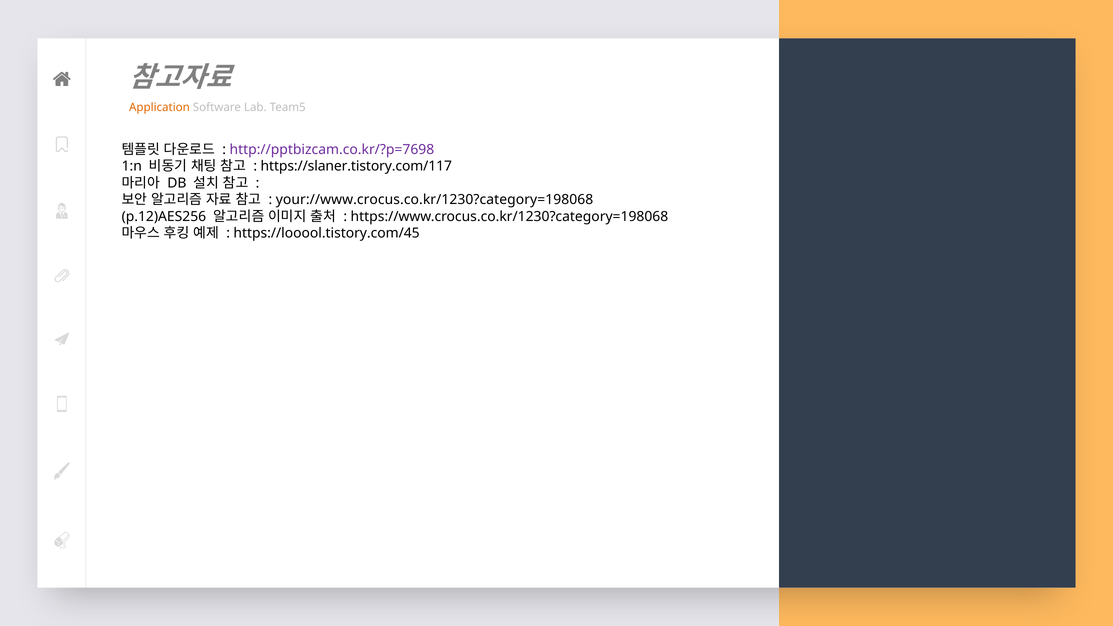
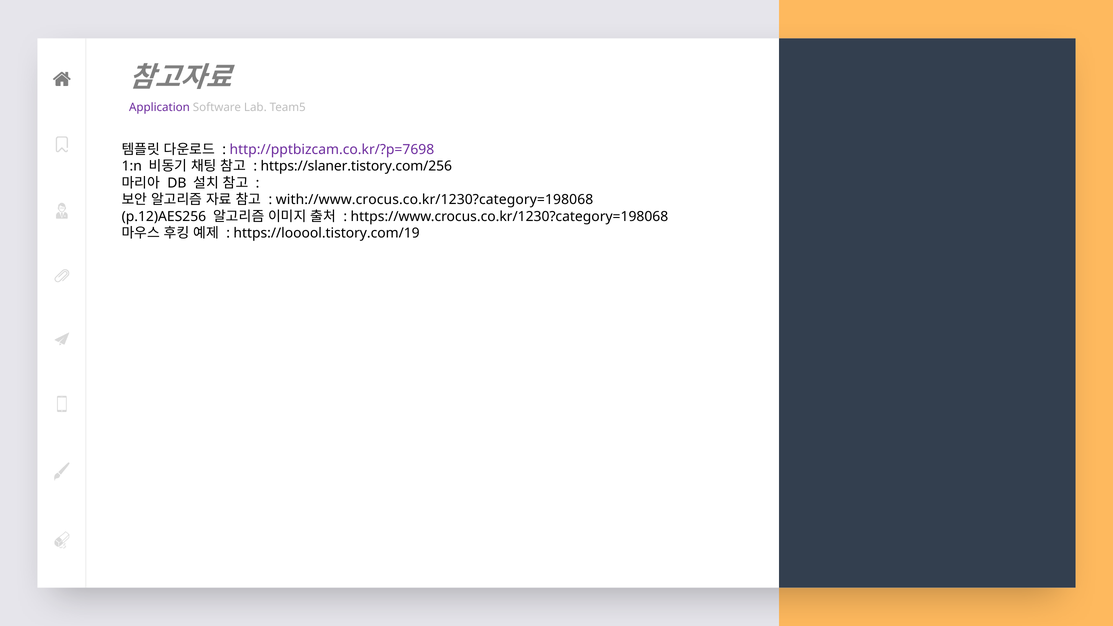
Application colour: orange -> purple
https://slaner.tistory.com/117: https://slaner.tistory.com/117 -> https://slaner.tistory.com/256
your://www.crocus.co.kr/1230?category=198068: your://www.crocus.co.kr/1230?category=198068 -> with://www.crocus.co.kr/1230?category=198068
https://looool.tistory.com/45: https://looool.tistory.com/45 -> https://looool.tistory.com/19
